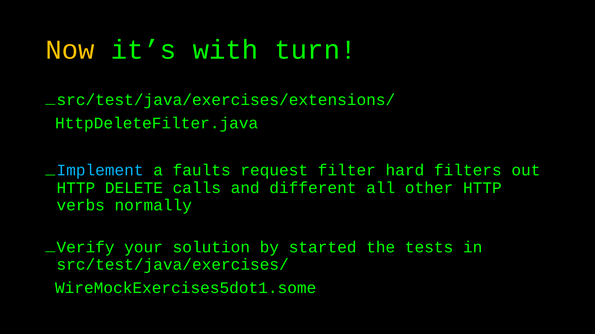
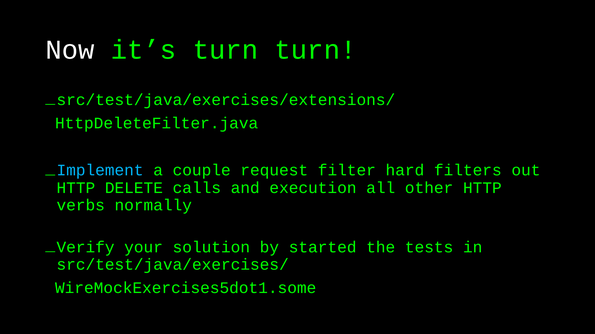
Now colour: yellow -> white
it’s with: with -> turn
faults: faults -> couple
different: different -> execution
